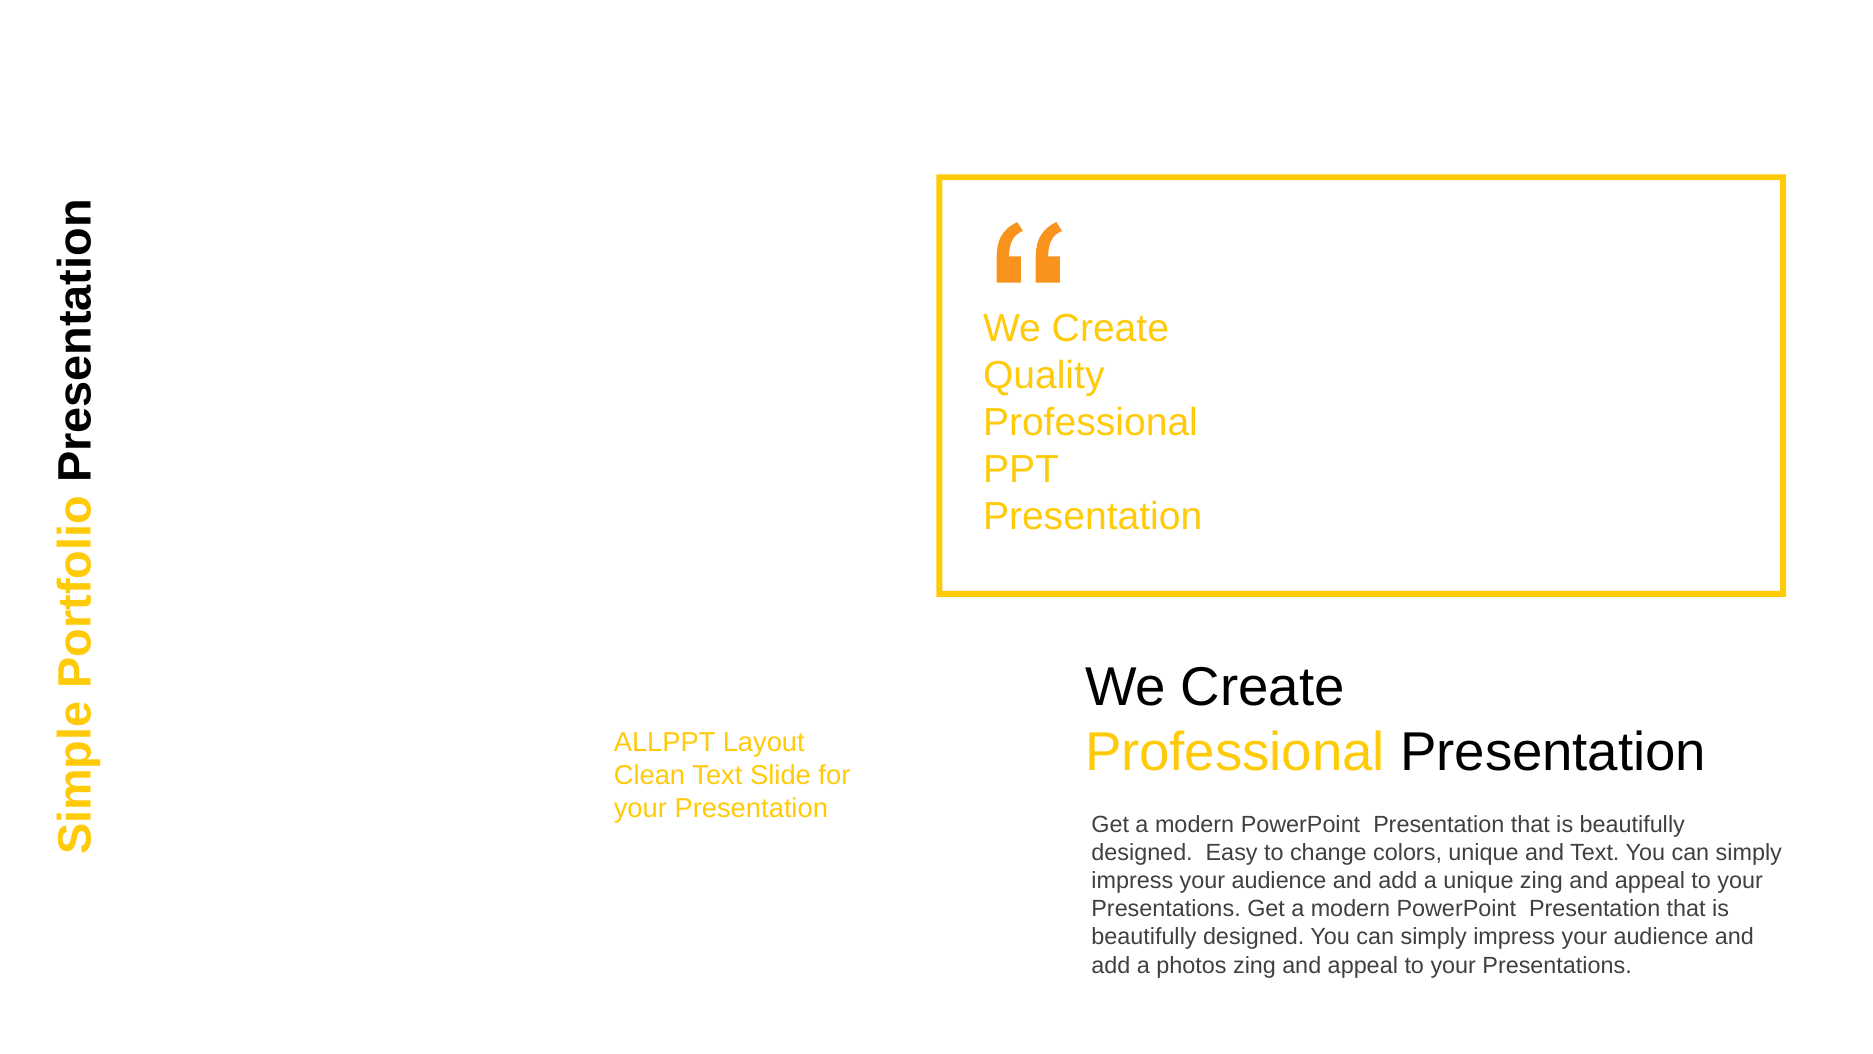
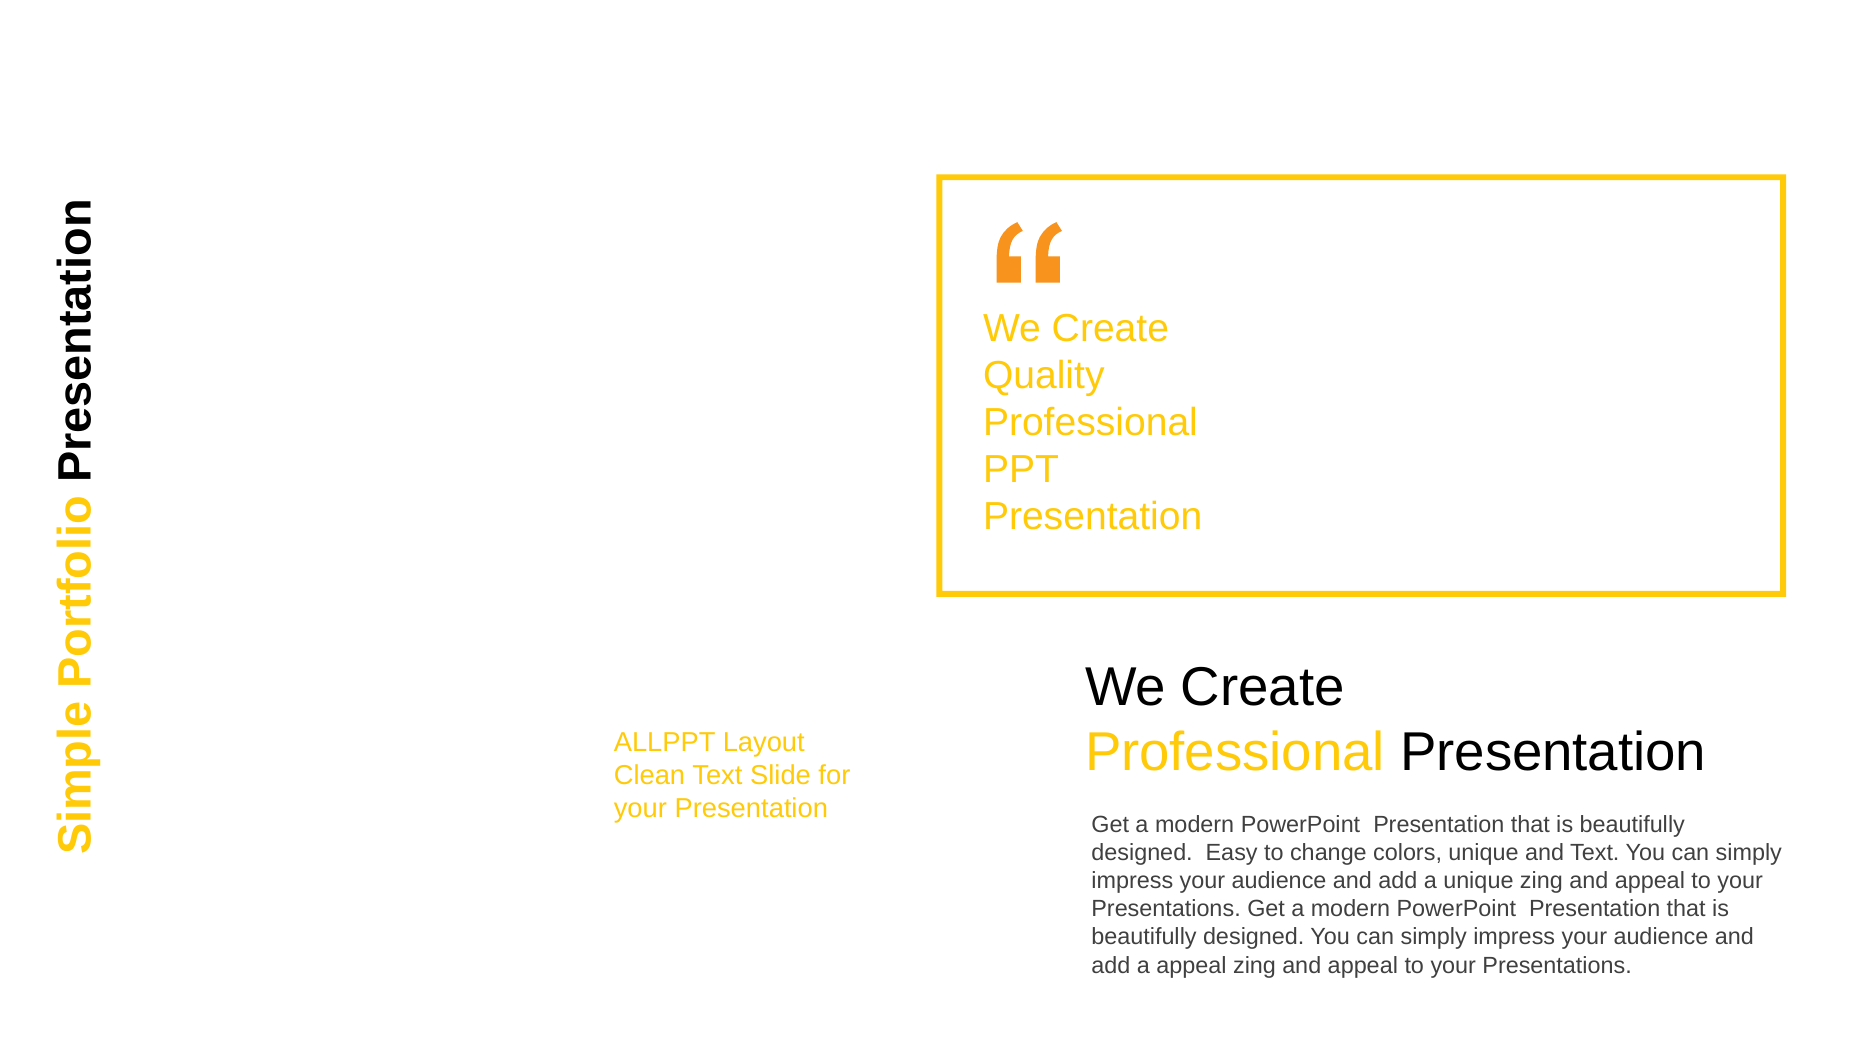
a photos: photos -> appeal
